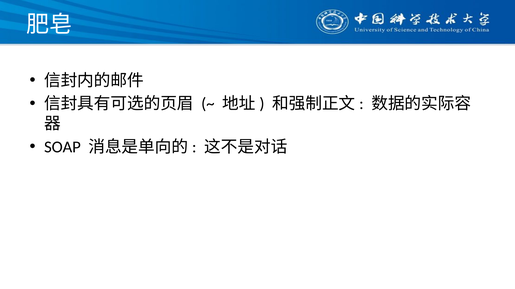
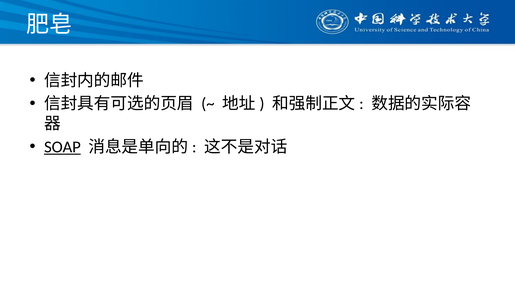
SOAP underline: none -> present
